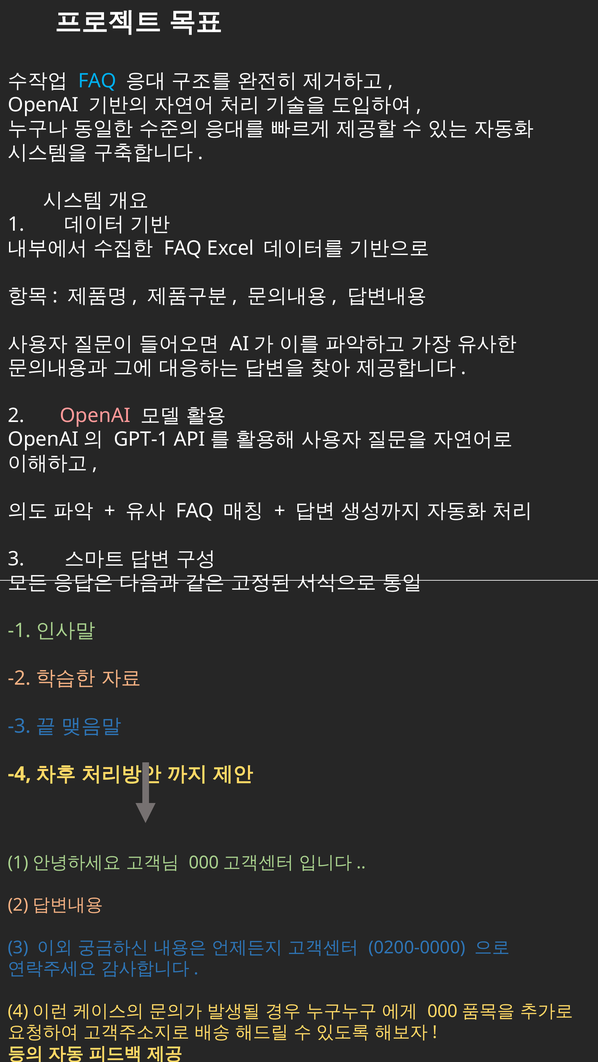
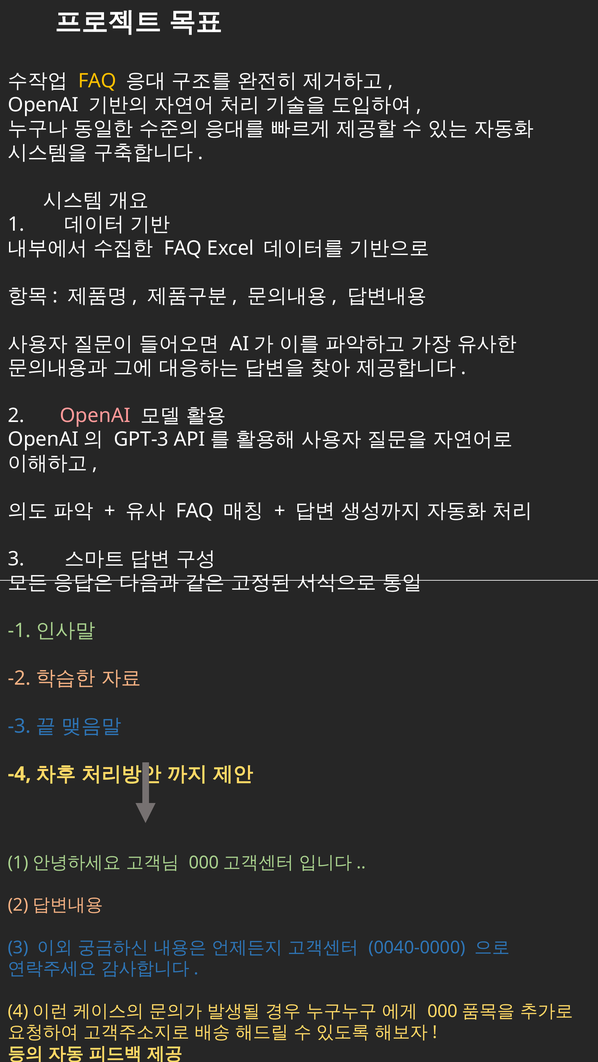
FAQ at (97, 81) colour: light blue -> yellow
GPT-1: GPT-1 -> GPT-3
0200-0000: 0200-0000 -> 0040-0000
